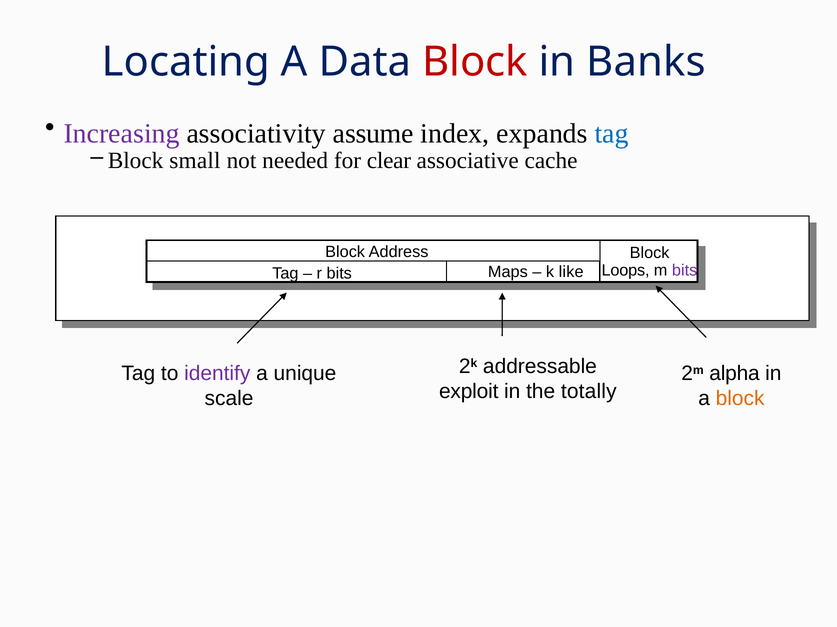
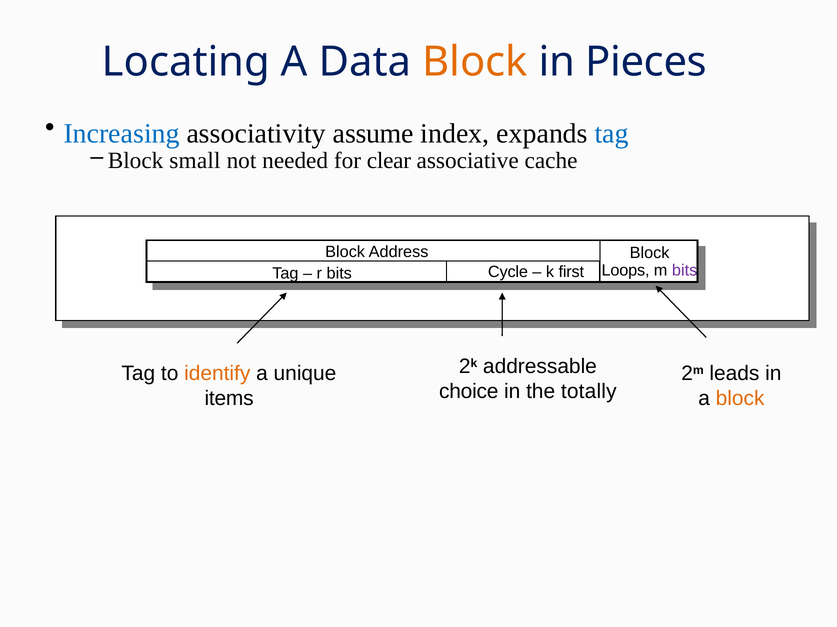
Block at (475, 62) colour: red -> orange
Banks: Banks -> Pieces
Increasing colour: purple -> blue
Maps: Maps -> Cycle
like: like -> first
identify colour: purple -> orange
alpha: alpha -> leads
exploit: exploit -> choice
scale: scale -> items
